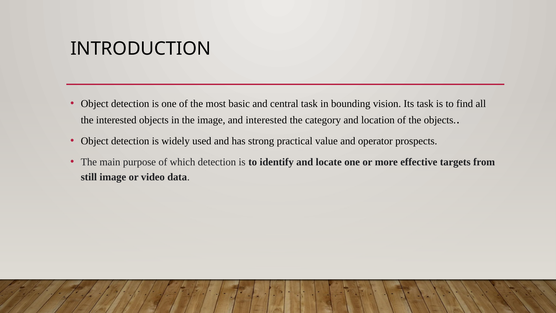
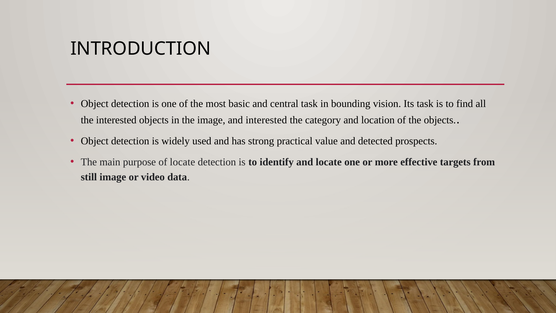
operator: operator -> detected
of which: which -> locate
